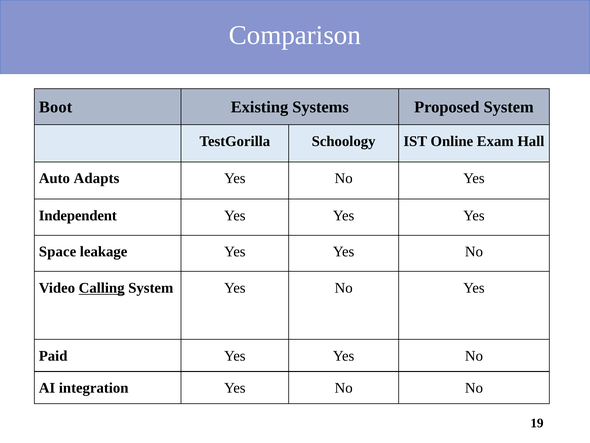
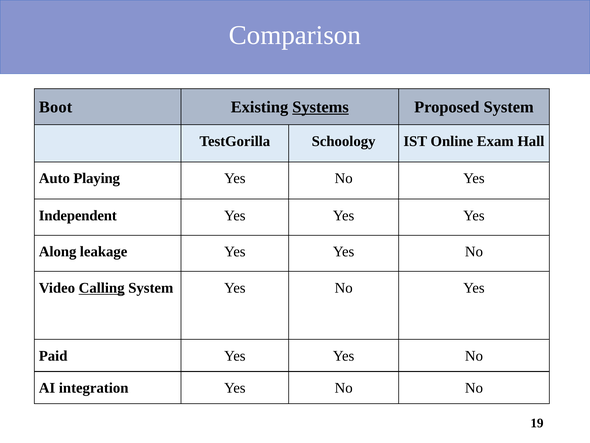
Systems underline: none -> present
Adapts: Adapts -> Playing
Space: Space -> Along
